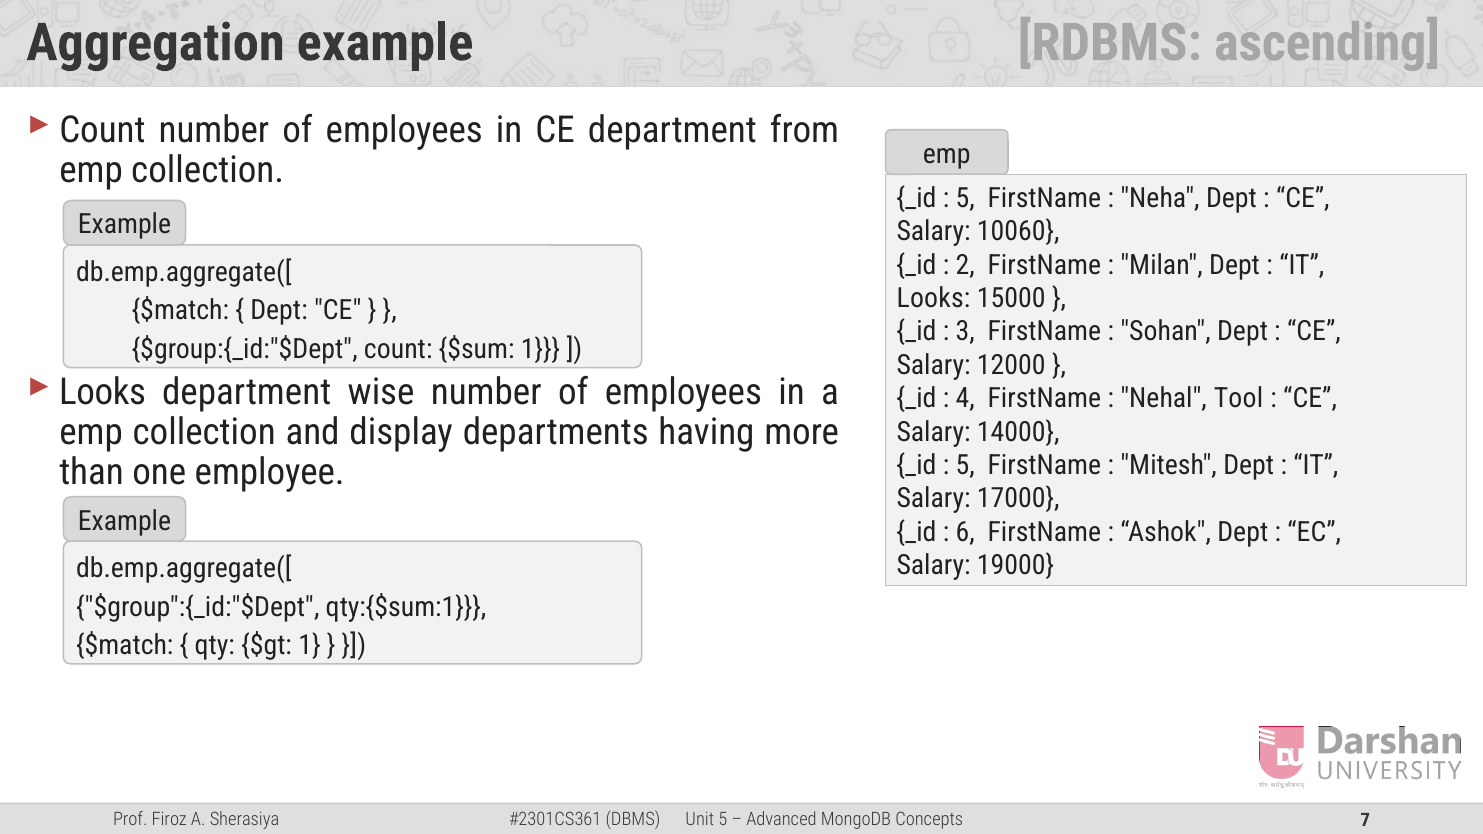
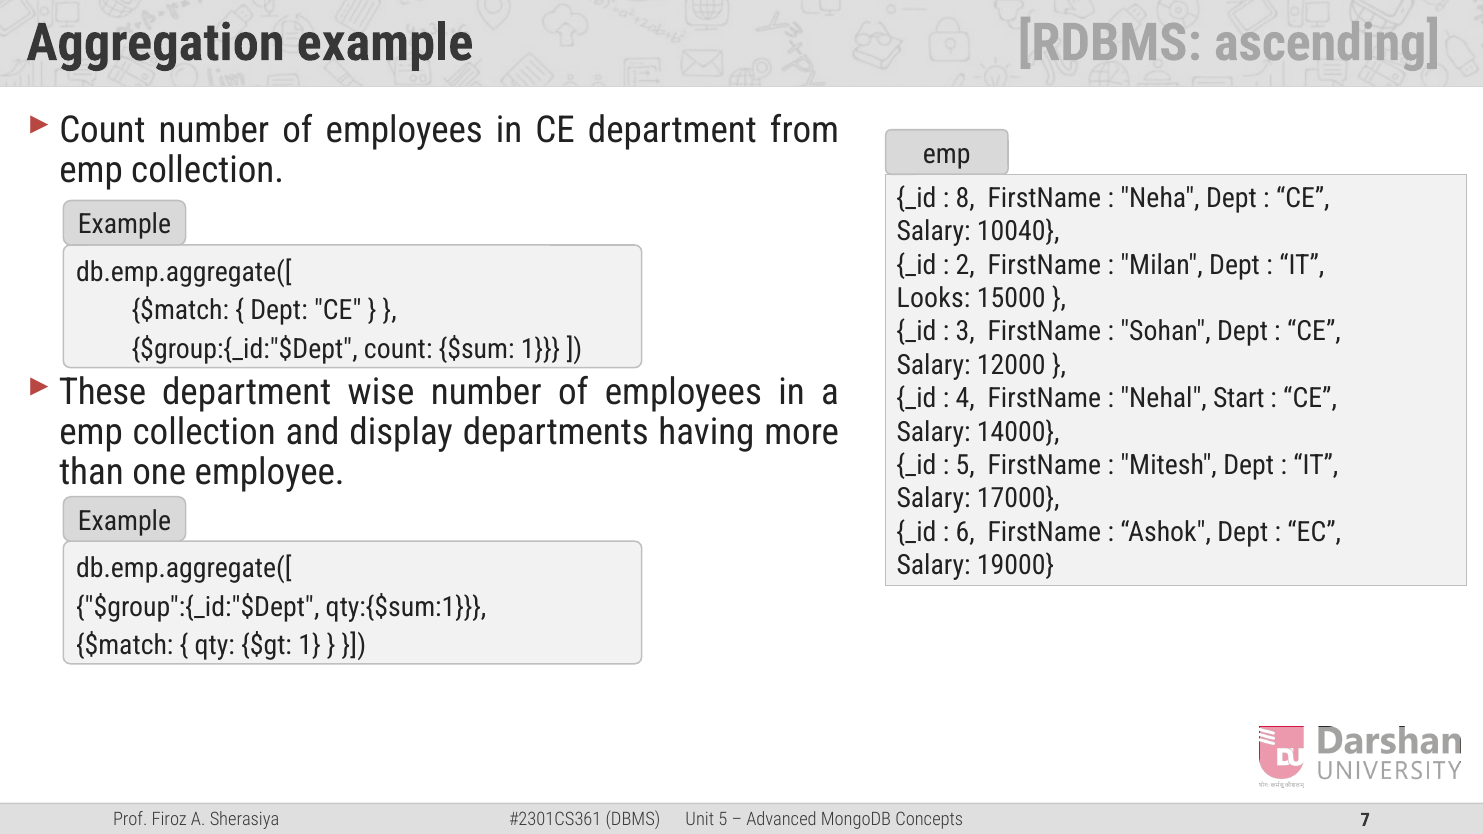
5 at (965, 198): 5 -> 8
10060: 10060 -> 10040
Looks at (103, 392): Looks -> These
Tool: Tool -> Start
